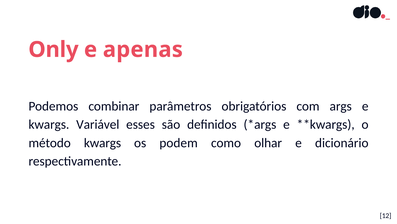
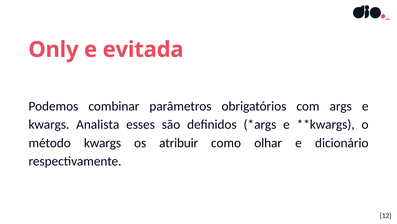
apenas: apenas -> evitada
Variável: Variável -> Analista
podem: podem -> atribuir
